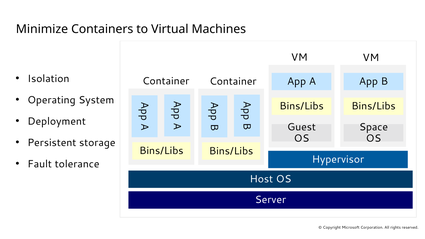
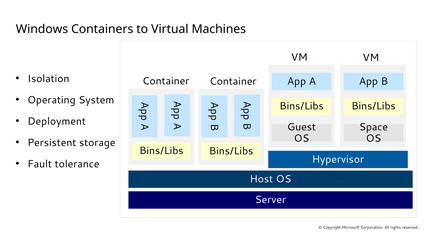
Minimize: Minimize -> Windows
